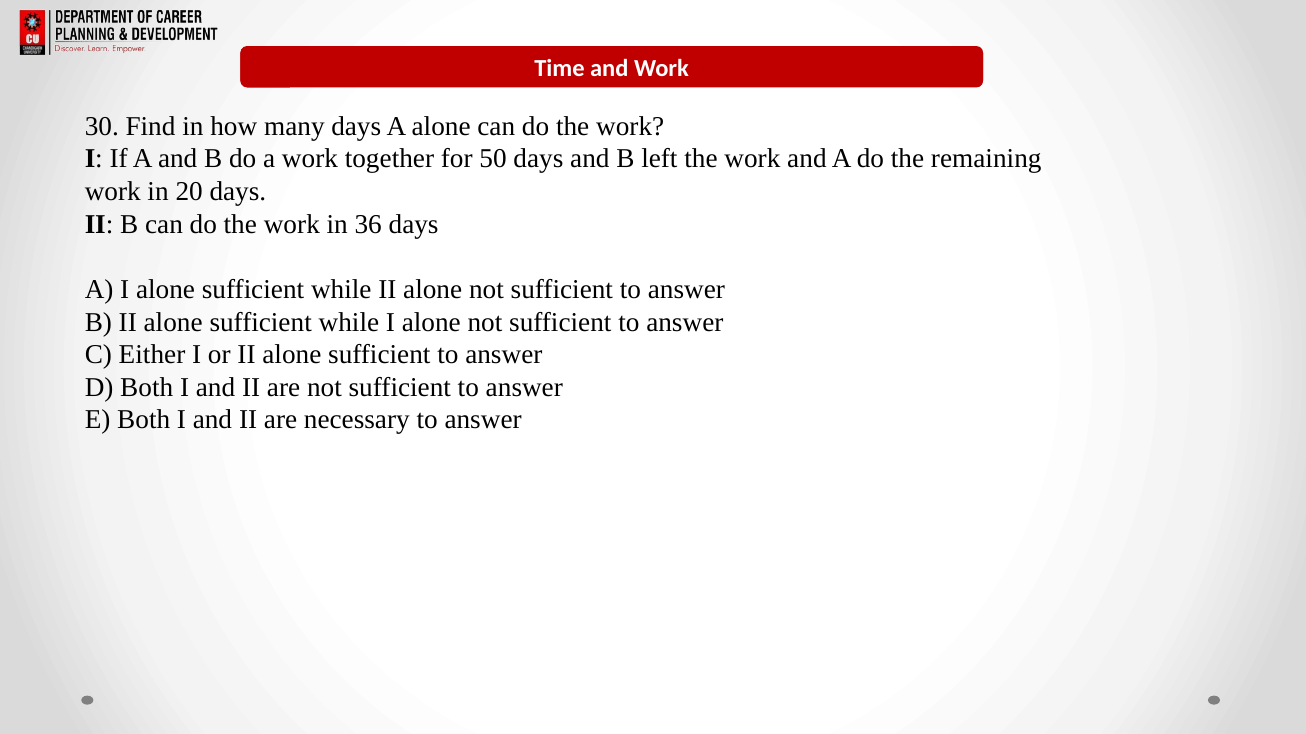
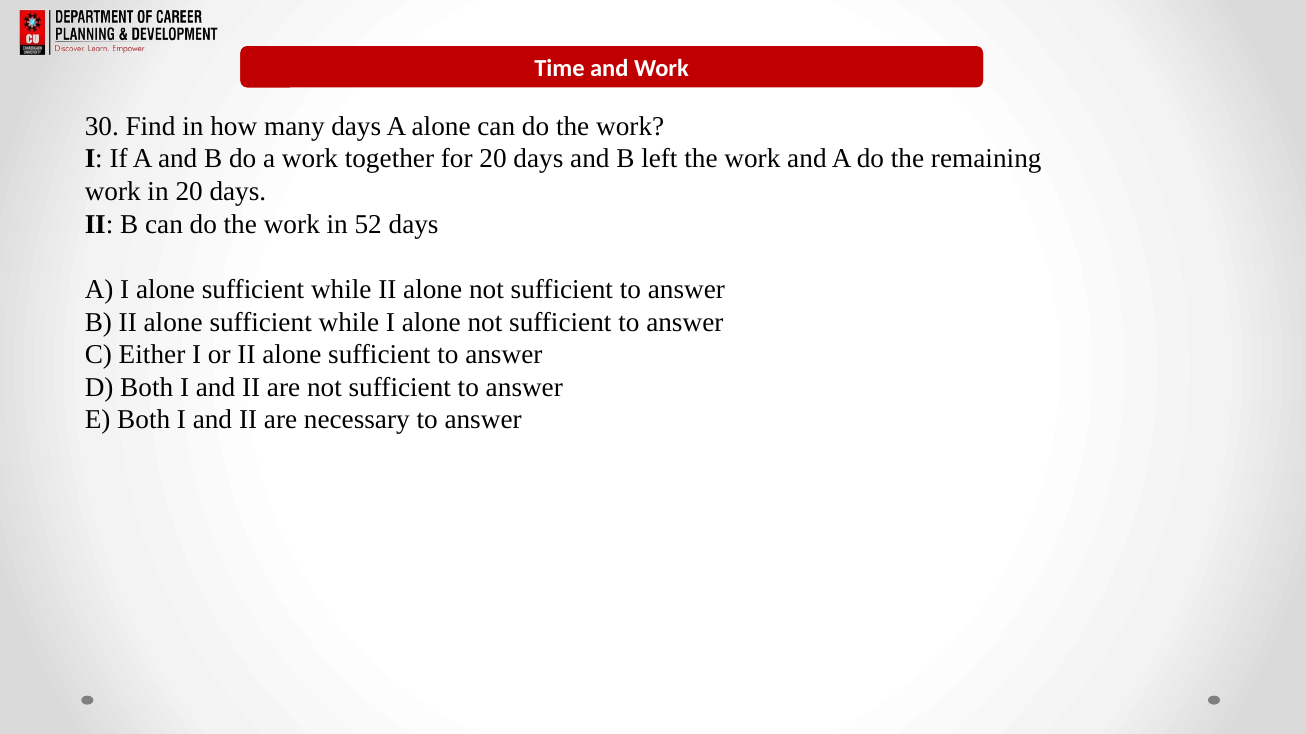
for 50: 50 -> 20
36: 36 -> 52
